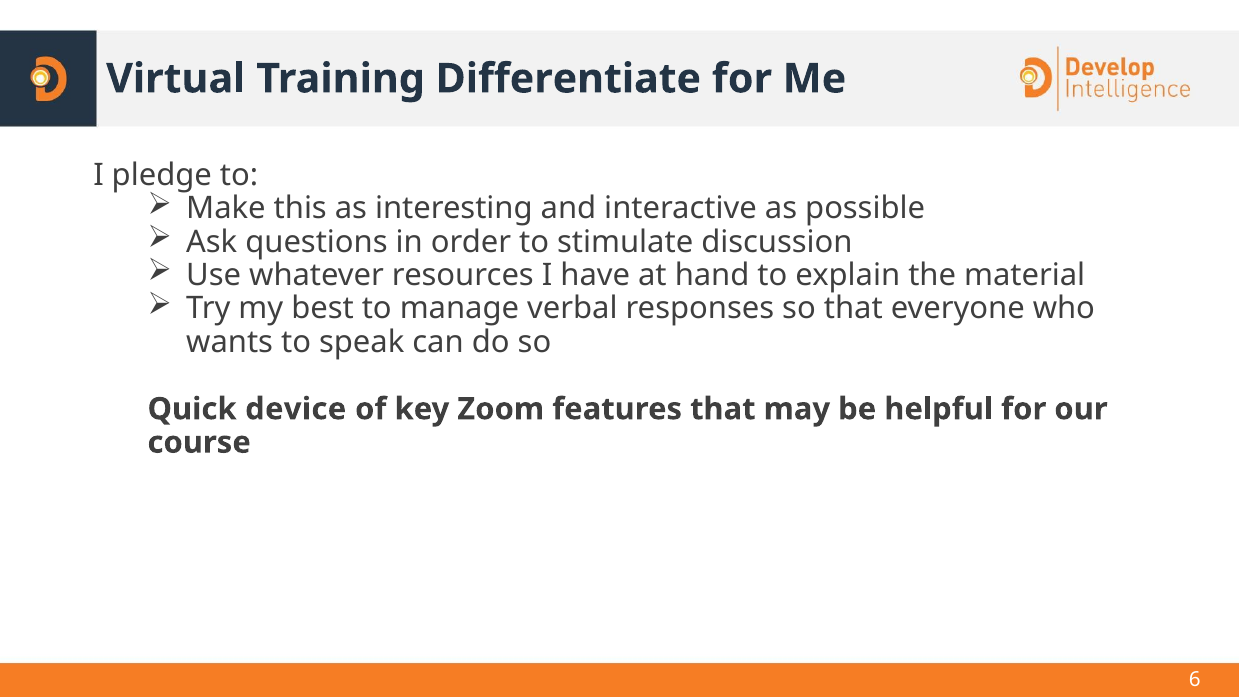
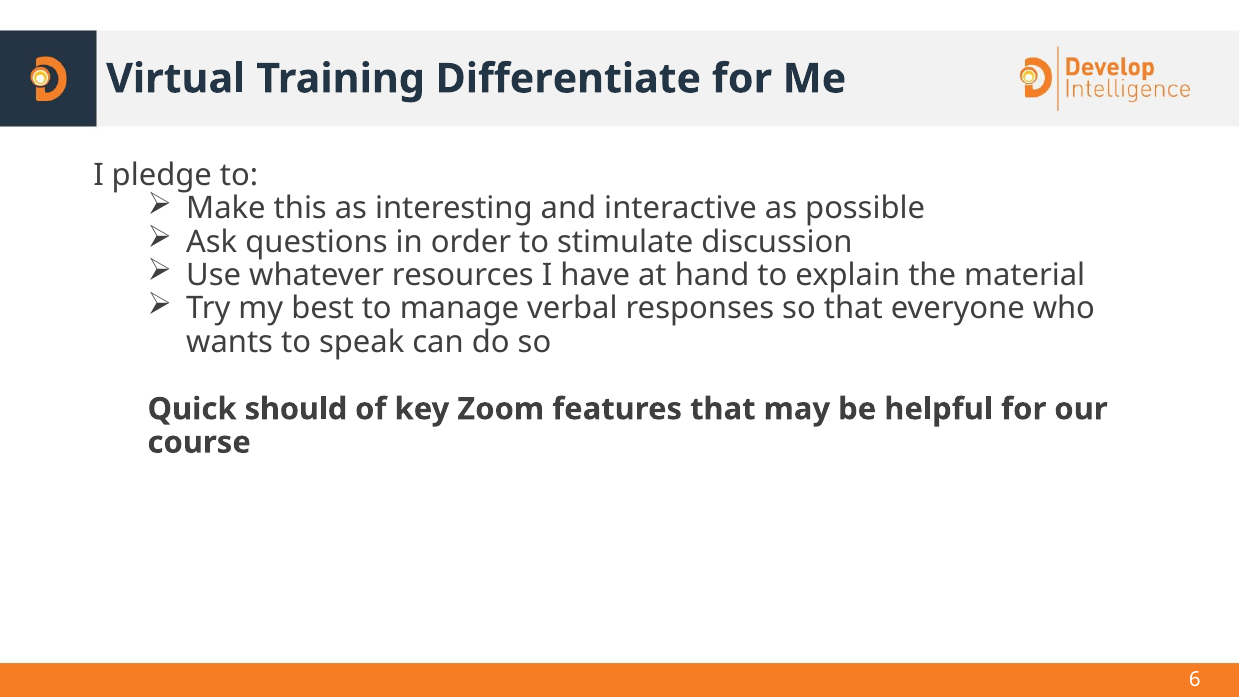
device: device -> should
